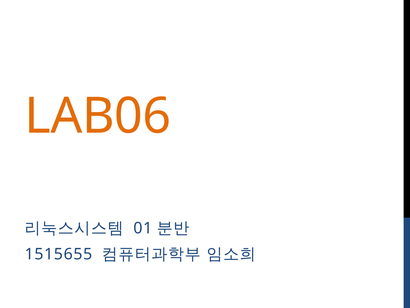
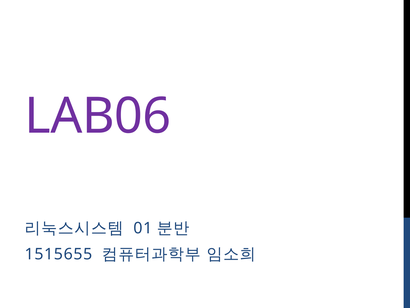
LAB06 colour: orange -> purple
